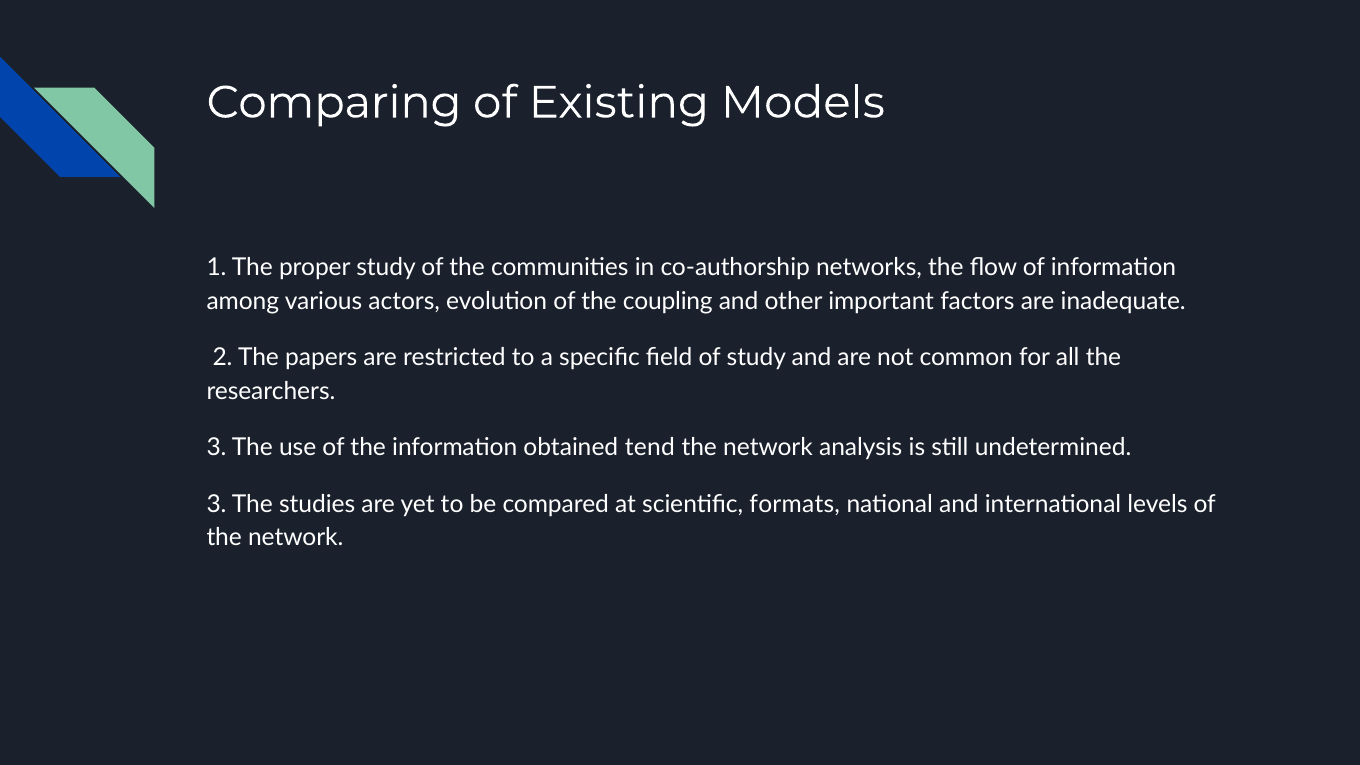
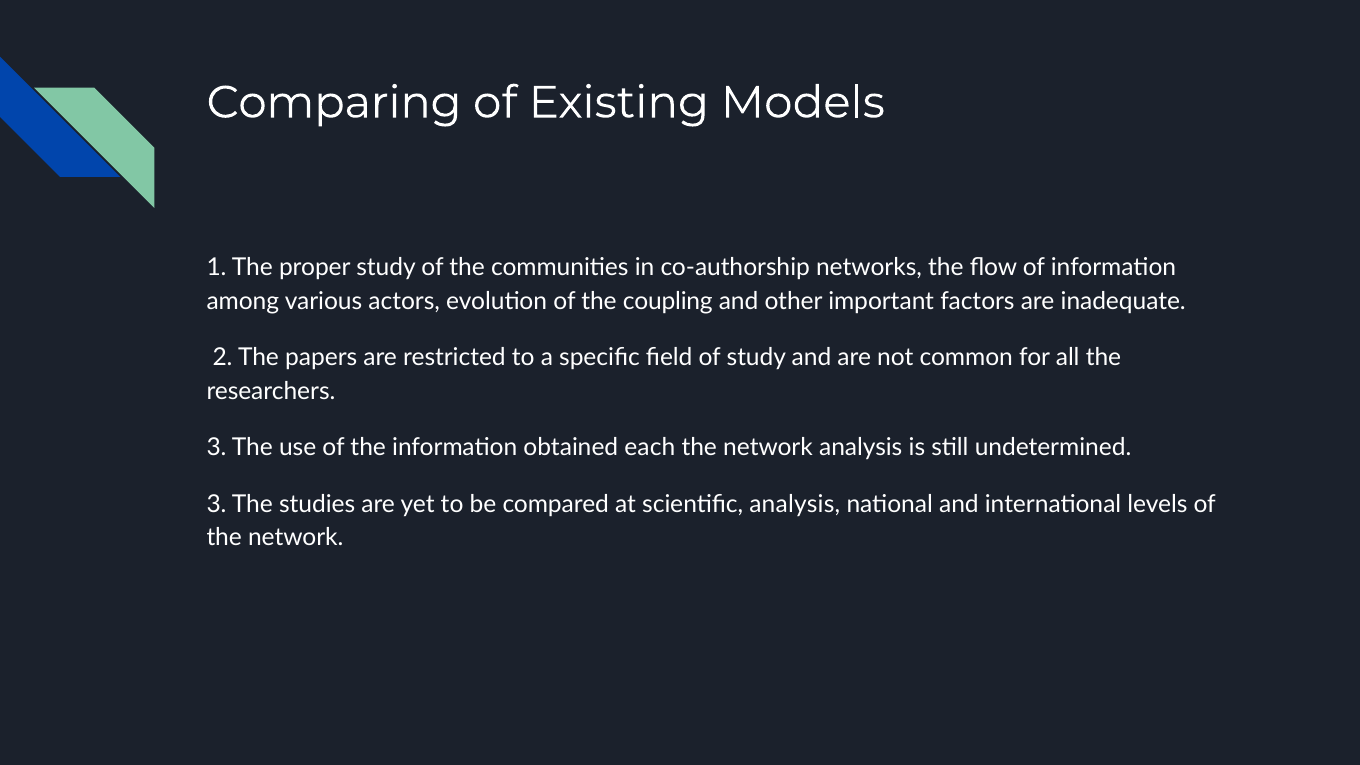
tend: tend -> each
scientific formats: formats -> analysis
